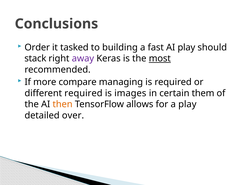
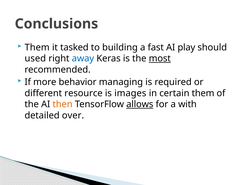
Order at (37, 47): Order -> Them
stack: stack -> used
away colour: purple -> blue
compare: compare -> behavior
different required: required -> resource
allows underline: none -> present
a play: play -> with
